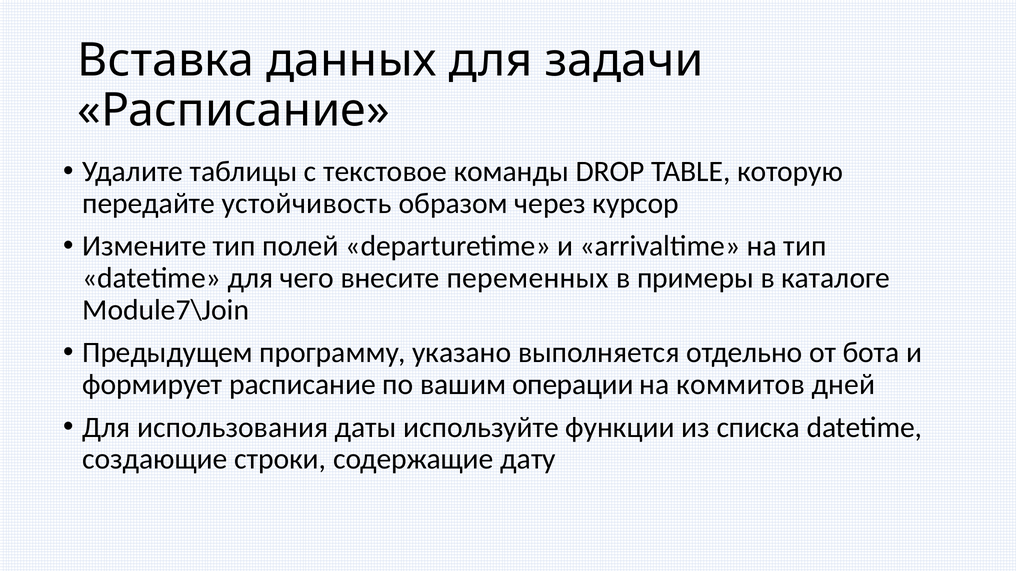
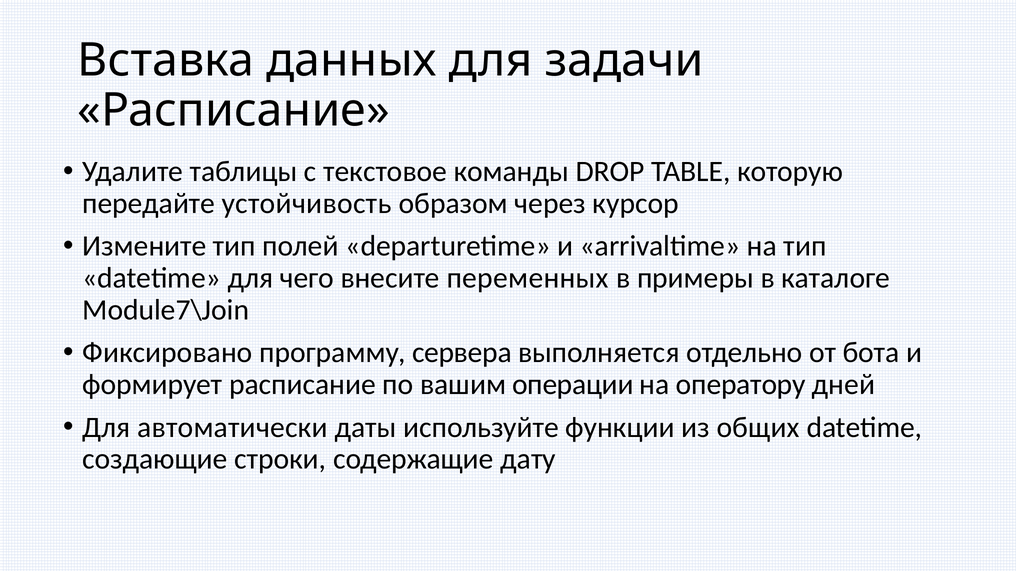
Предыдущем: Предыдущем -> Фиксировано
указано: указано -> сервера
коммитов: коммитов -> оператору
использования: использования -> автоматически
списка: списка -> общих
